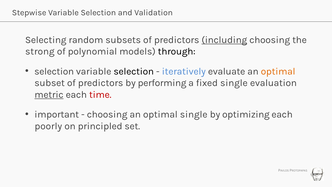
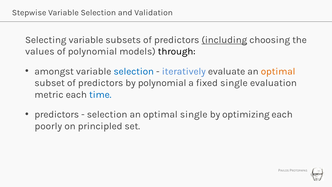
Selecting random: random -> variable
strong: strong -> values
selection at (54, 71): selection -> amongst
selection at (134, 71) colour: black -> blue
by performing: performing -> polynomial
metric underline: present -> none
time colour: red -> blue
important at (57, 114): important -> predictors
choosing at (107, 114): choosing -> selection
